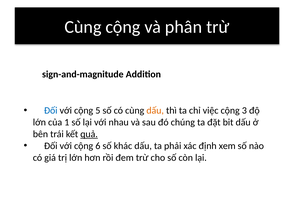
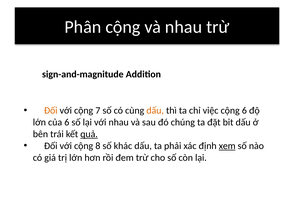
Cùng at (83, 27): Cùng -> Phân
và phân: phân -> nhau
Đối at (51, 110) colour: blue -> orange
5: 5 -> 7
cộng 3: 3 -> 6
của 1: 1 -> 6
6: 6 -> 8
xem underline: none -> present
